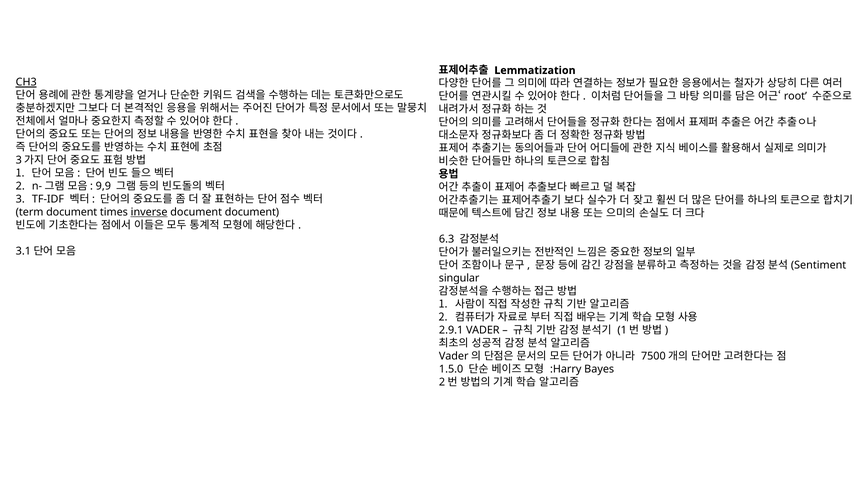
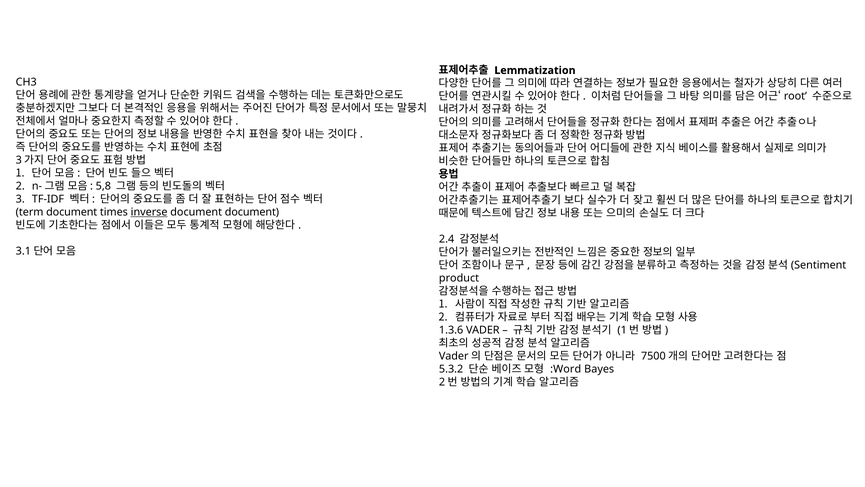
CH3 underline: present -> none
9,9: 9,9 -> 5,8
6.3: 6.3 -> 2.4
singular: singular -> product
2.9.1: 2.9.1 -> 1.3.6
1.5.0: 1.5.0 -> 5.3.2
:Harry: :Harry -> :Word
